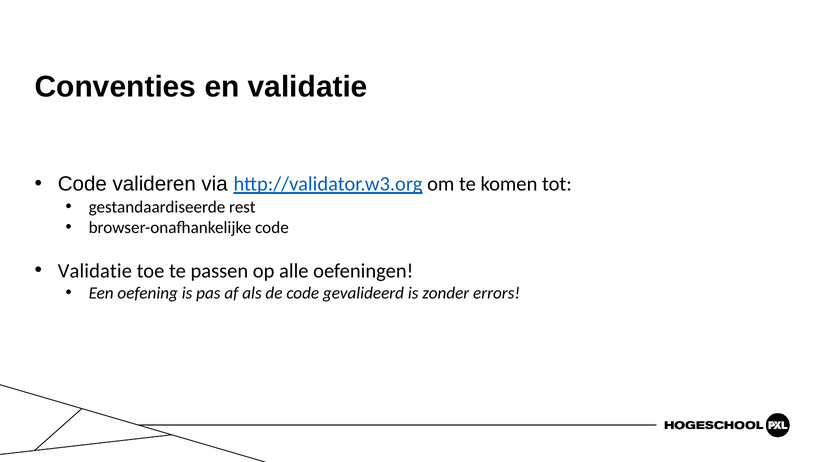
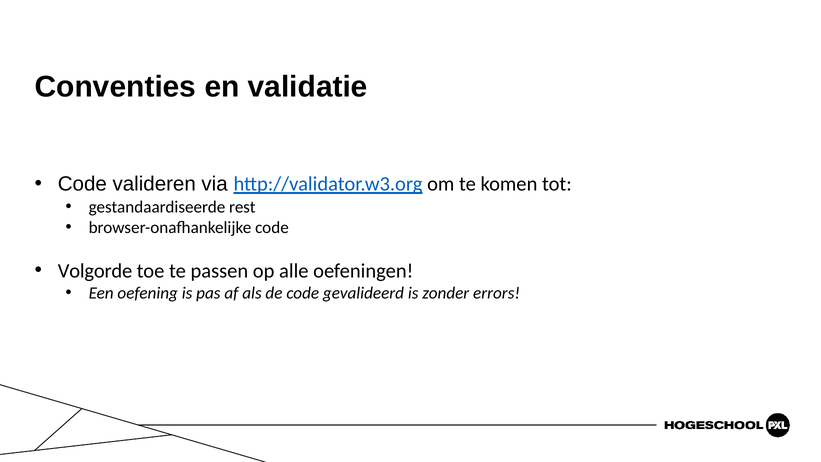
Validatie at (95, 271): Validatie -> Volgorde
